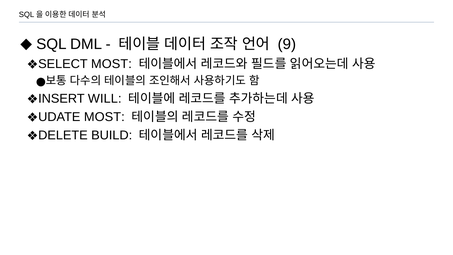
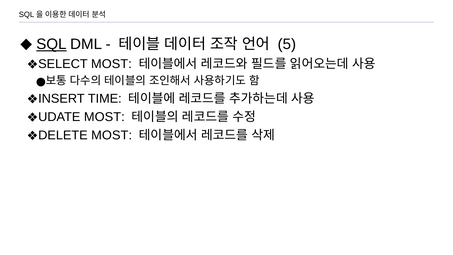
SQL at (51, 44) underline: none -> present
9: 9 -> 5
WILL: WILL -> TIME
DELETE BUILD: BUILD -> MOST
